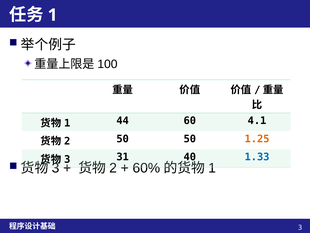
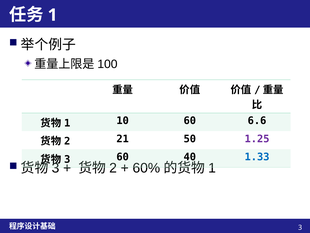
44: 44 -> 10
4.1: 4.1 -> 6.6
50 at (123, 139): 50 -> 21
1.25 colour: orange -> purple
31 at (123, 157): 31 -> 60
